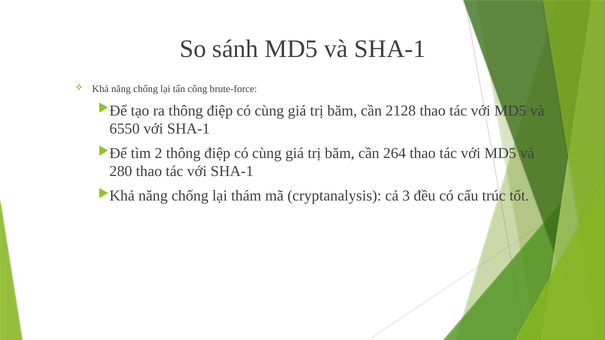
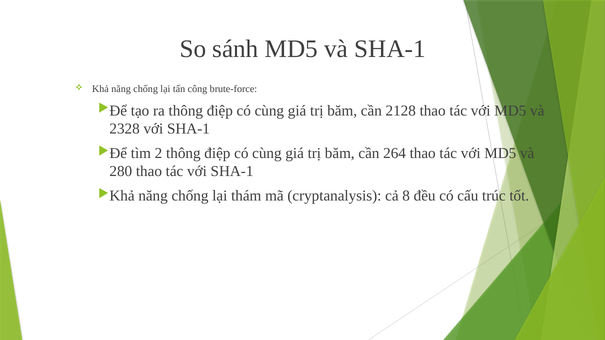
6550: 6550 -> 2328
3: 3 -> 8
